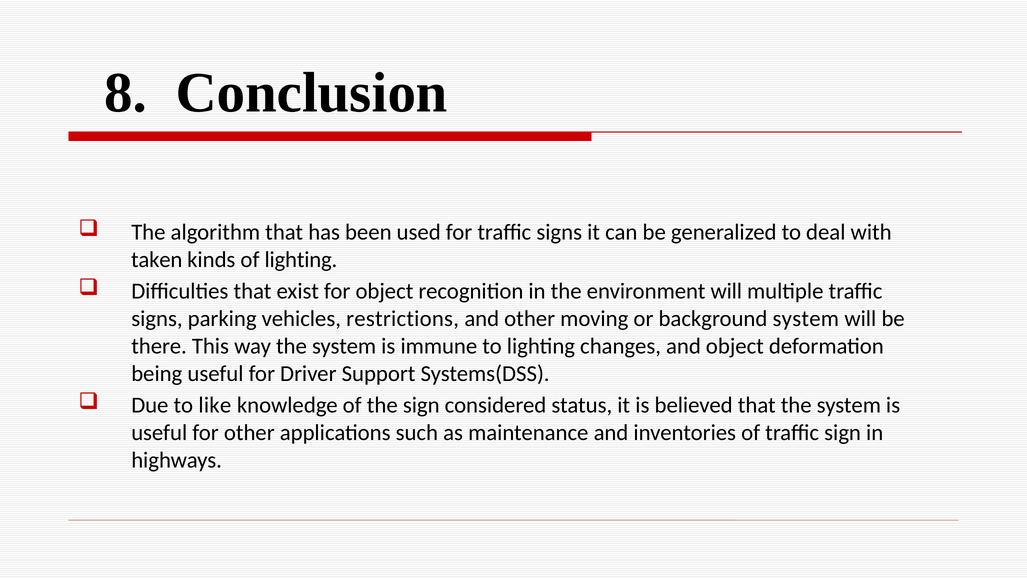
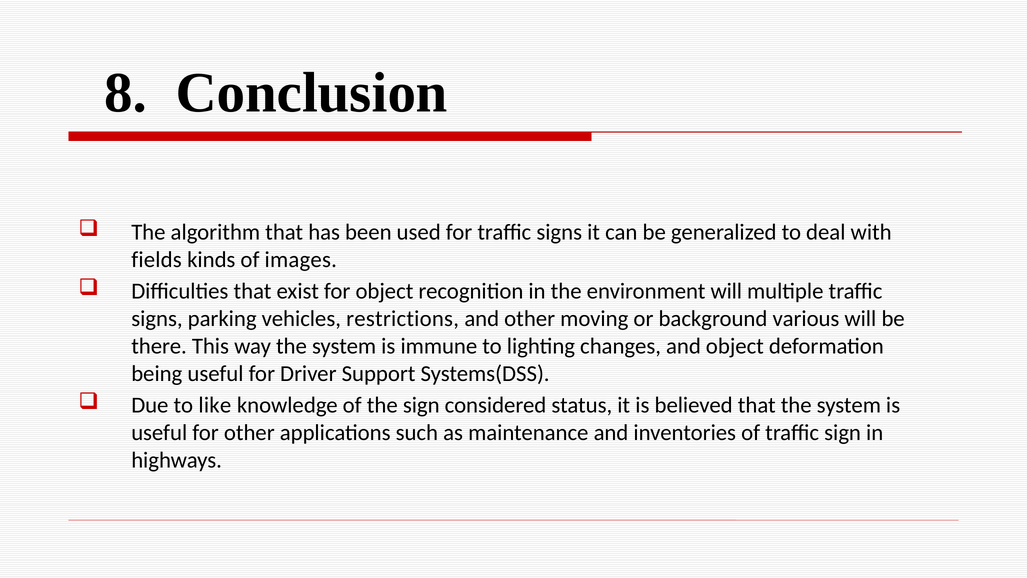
taken: taken -> fields
of lighting: lighting -> images
background system: system -> various
